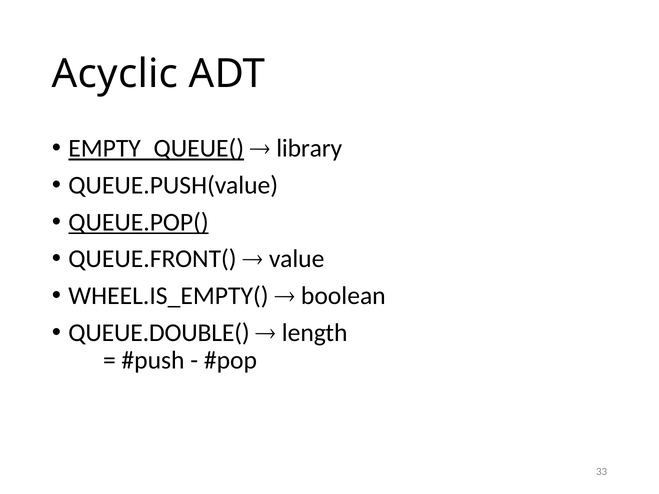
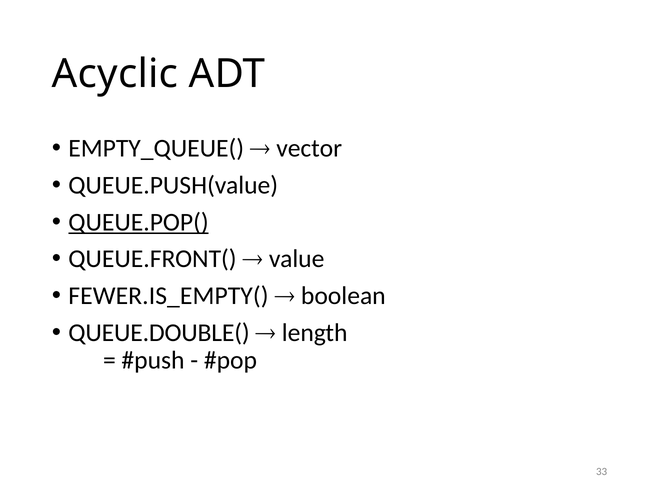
EMPTY_QUEUE( underline: present -> none
library: library -> vector
WHEEL.IS_EMPTY(: WHEEL.IS_EMPTY( -> FEWER.IS_EMPTY(
